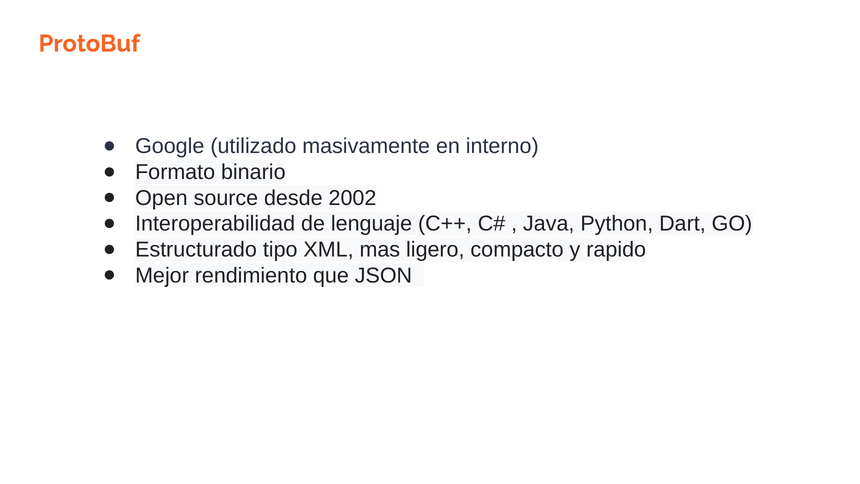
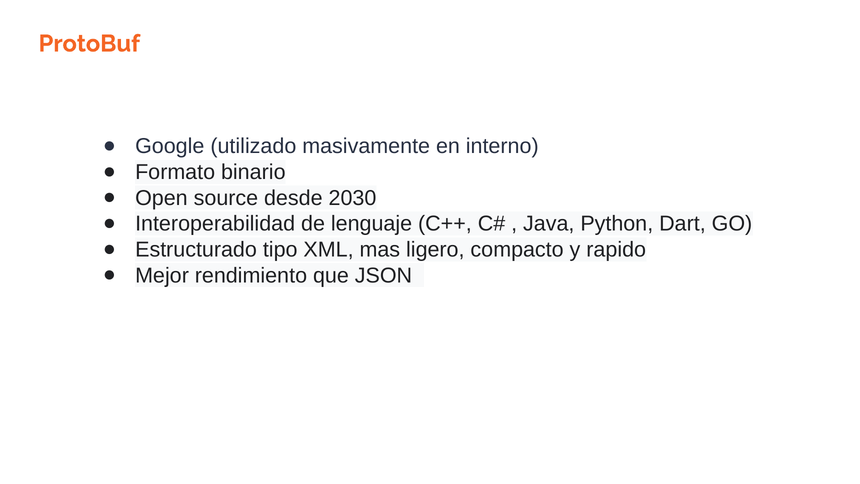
2002: 2002 -> 2030
